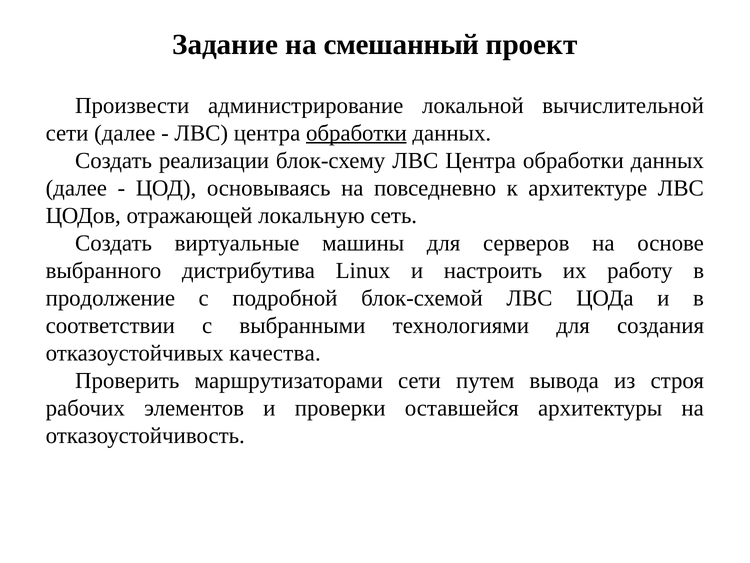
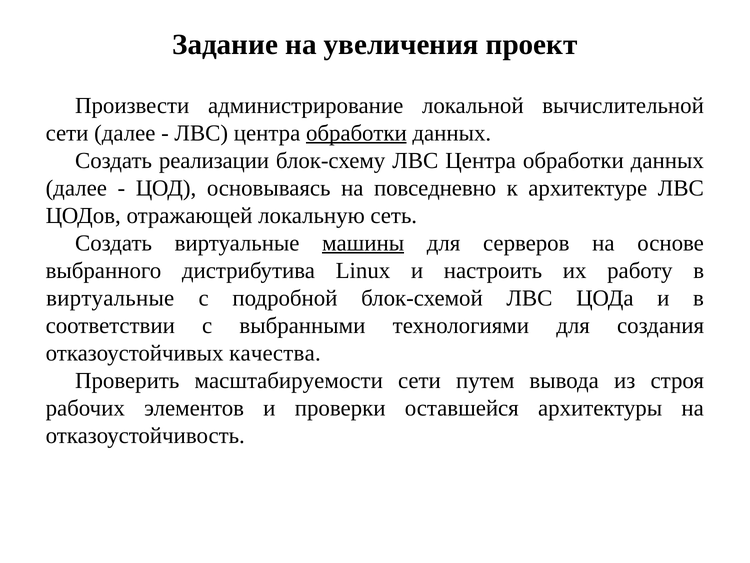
смешанный: смешанный -> увеличения
машины underline: none -> present
продолжение at (110, 298): продолжение -> виртуальные
маршрутизаторами: маршрутизаторами -> масштабируемости
